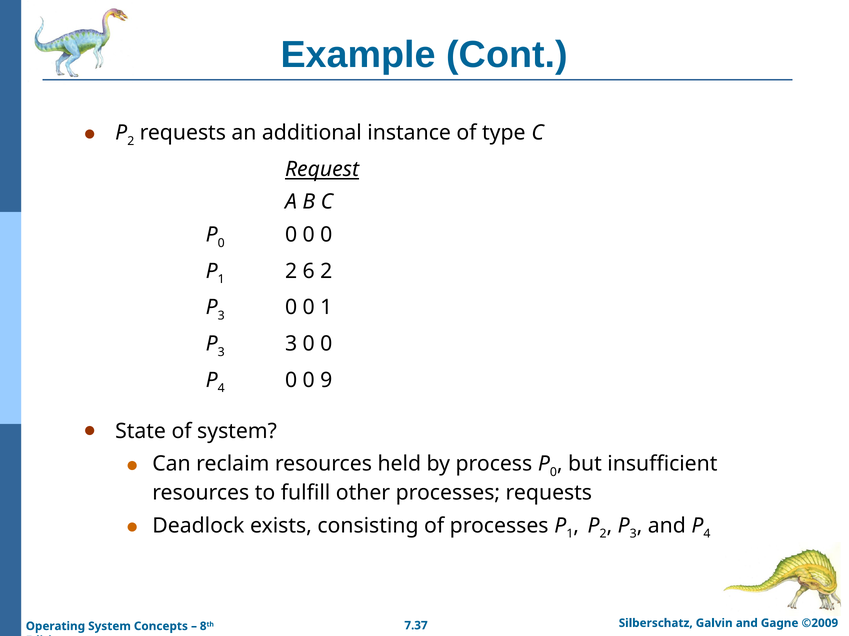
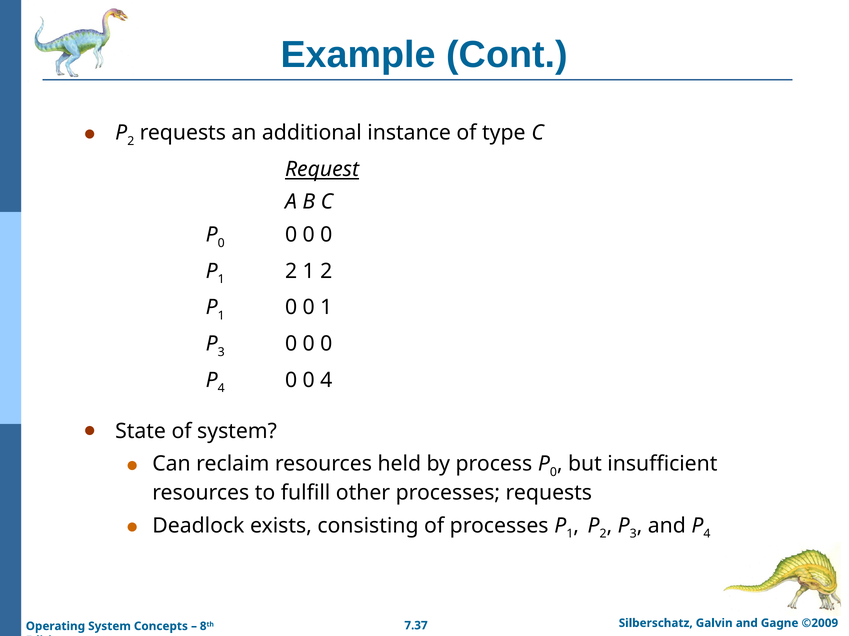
2 6: 6 -> 1
3 at (221, 316): 3 -> 1
3 at (291, 344): 3 -> 0
0 9: 9 -> 4
